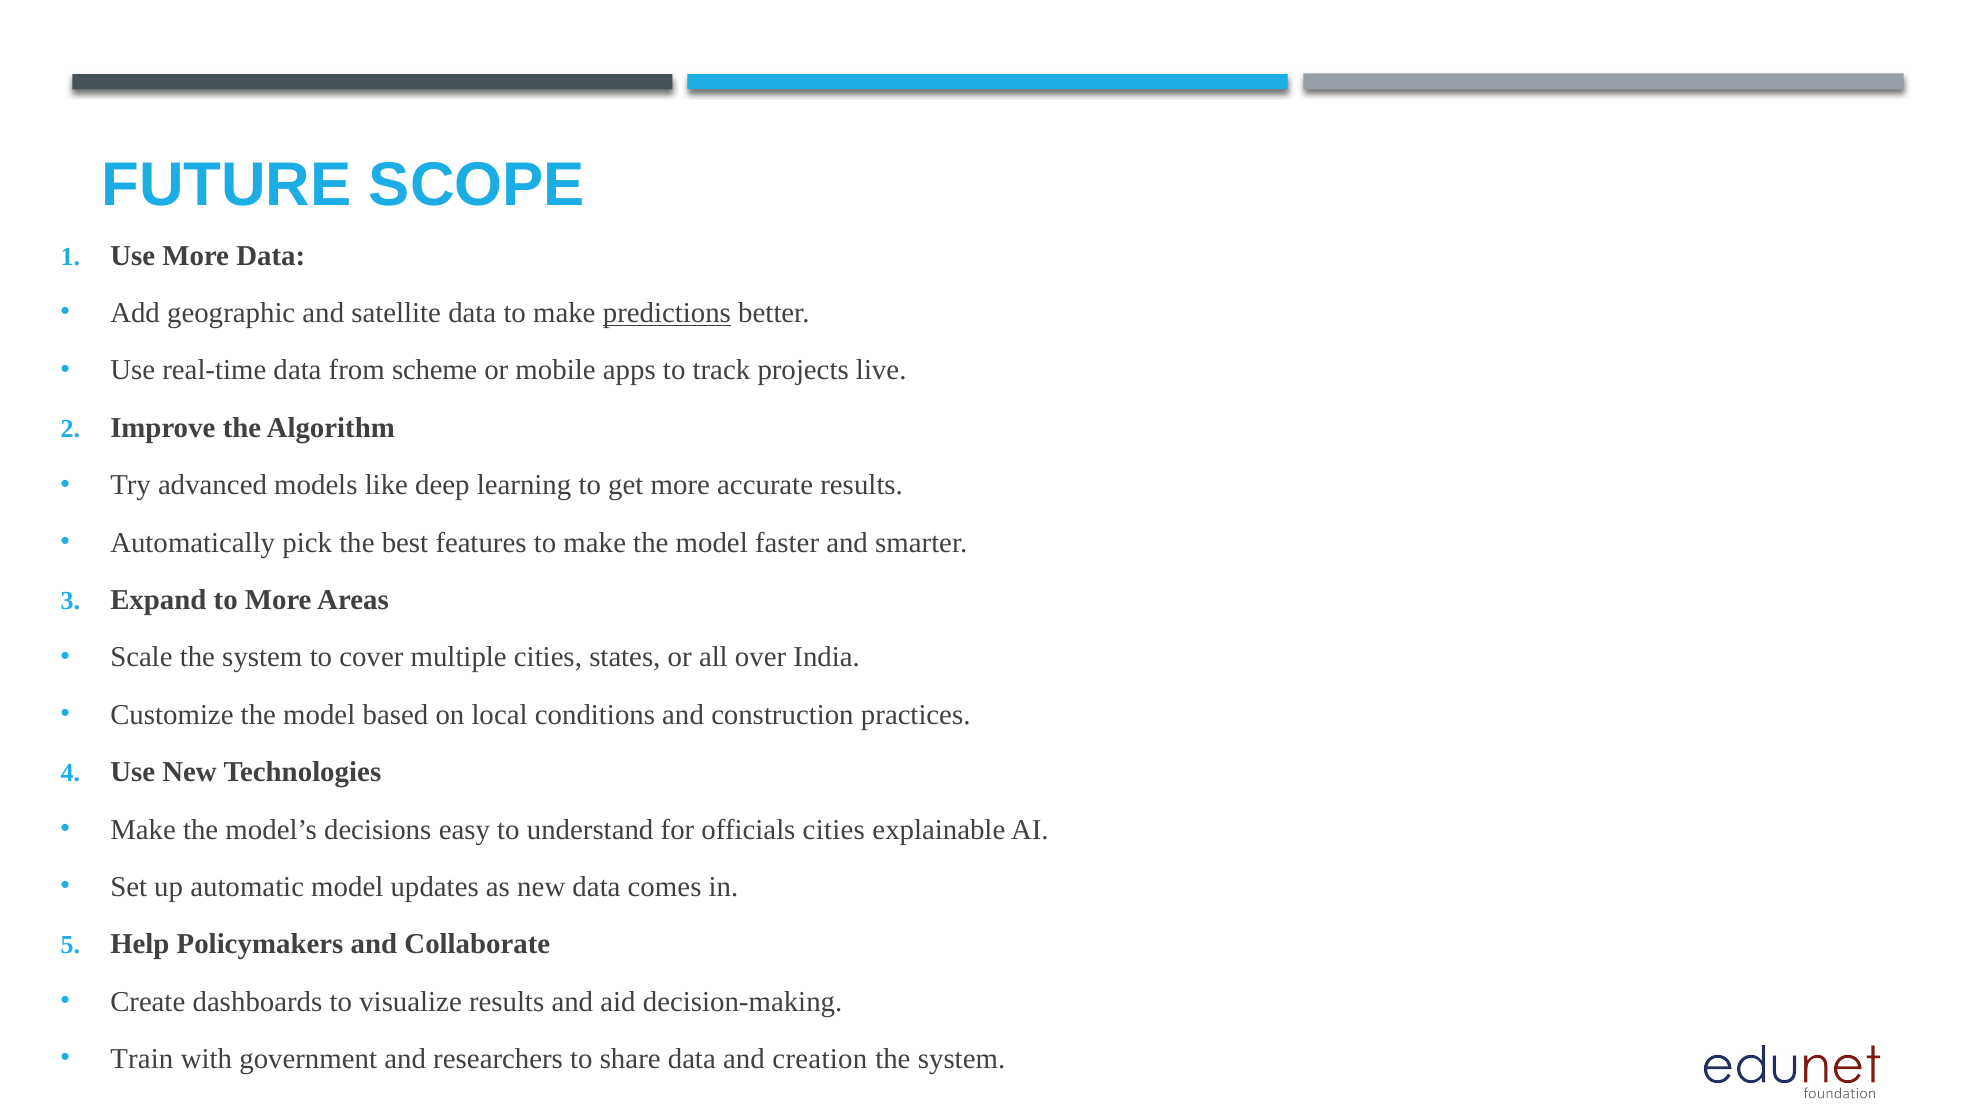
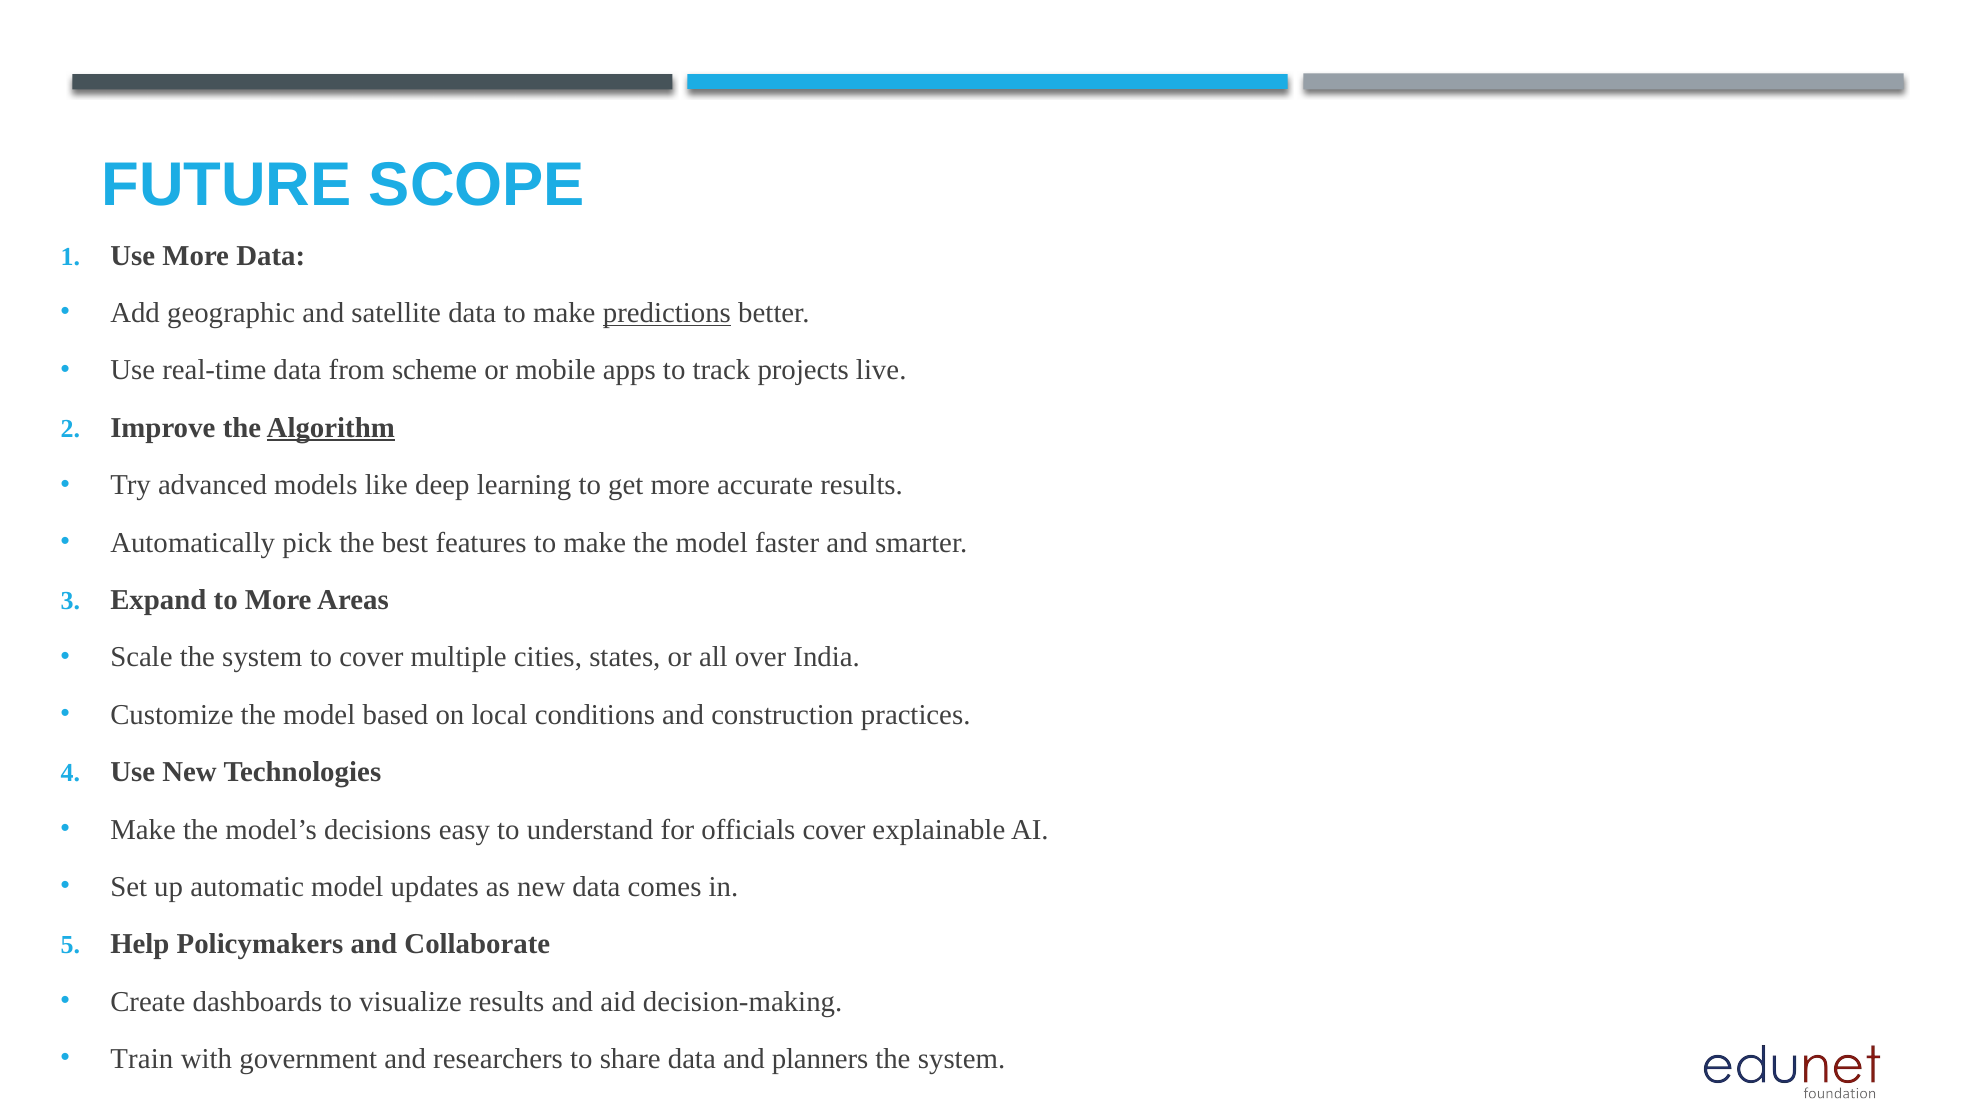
Algorithm underline: none -> present
officials cities: cities -> cover
creation: creation -> planners
